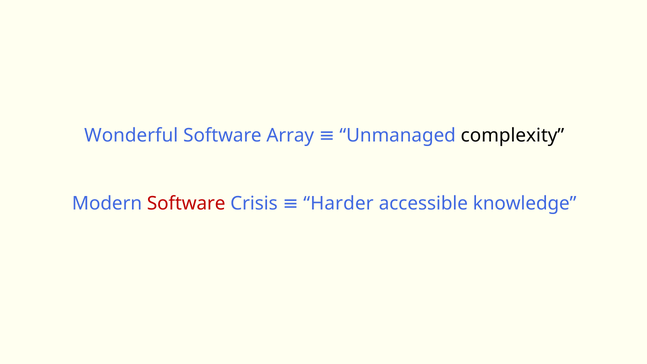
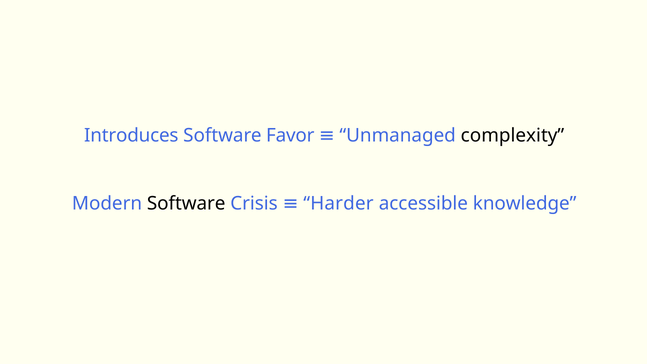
Wonderful: Wonderful -> Introduces
Array: Array -> Favor
Software at (186, 204) colour: red -> black
